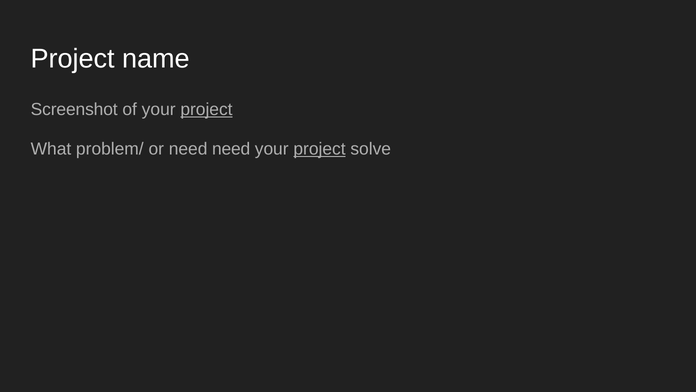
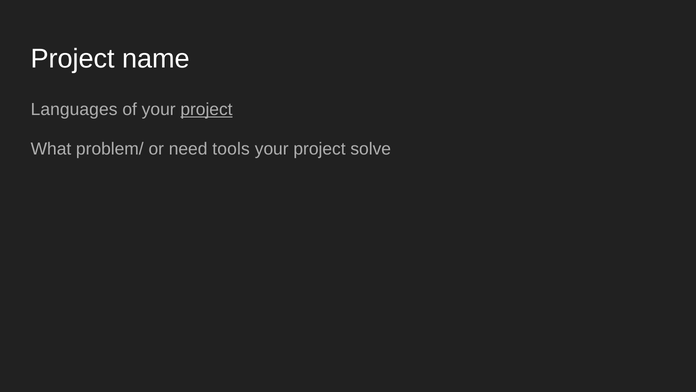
Screenshot: Screenshot -> Languages
need need: need -> tools
project at (320, 149) underline: present -> none
